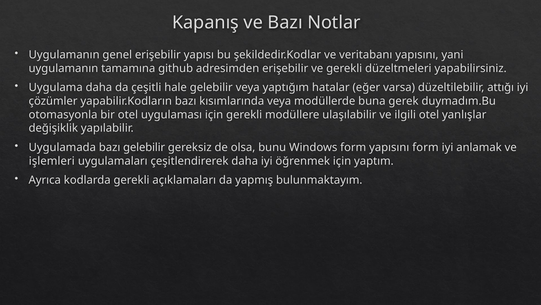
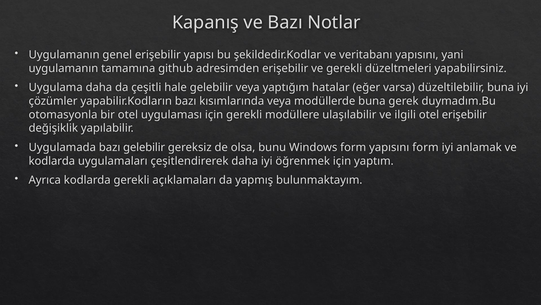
düzeltilebilir attığı: attığı -> buna
otel yanlışlar: yanlışlar -> erişebilir
işlemleri at (52, 161): işlemleri -> kodlarda
